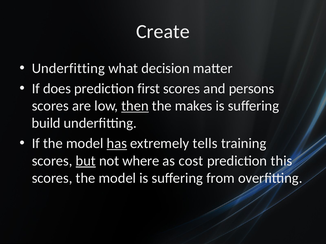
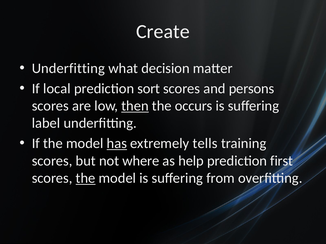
does: does -> local
first: first -> sort
makes: makes -> occurs
build: build -> label
but underline: present -> none
cost: cost -> help
this: this -> first
the at (86, 179) underline: none -> present
